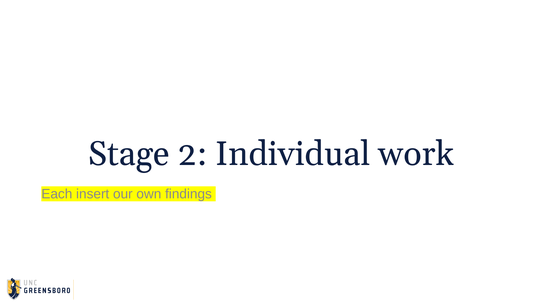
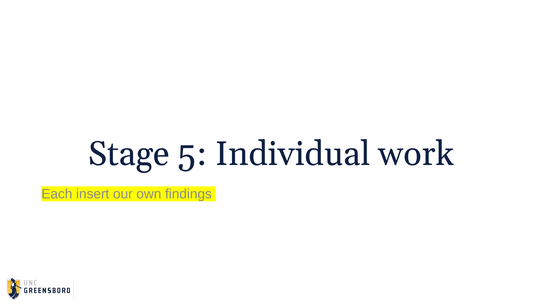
2: 2 -> 5
